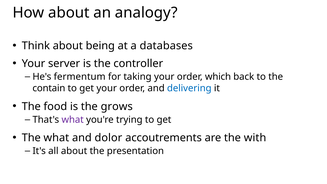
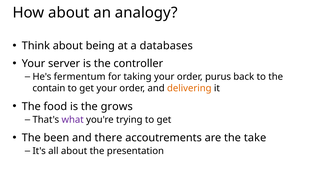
which: which -> purus
delivering colour: blue -> orange
The what: what -> been
dolor: dolor -> there
with: with -> take
